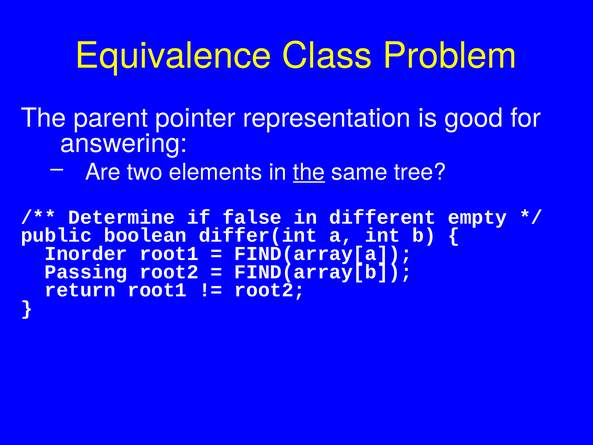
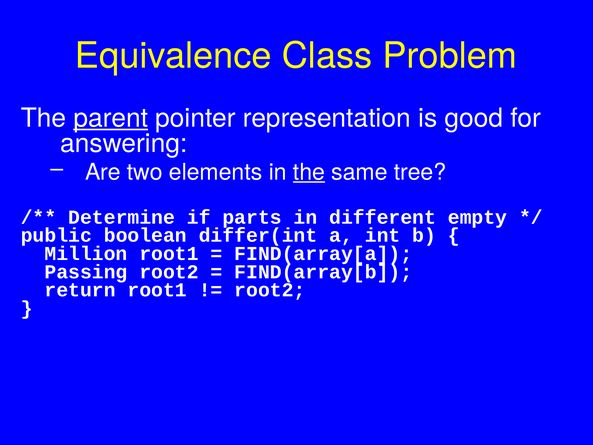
parent underline: none -> present
false: false -> parts
Inorder: Inorder -> Million
